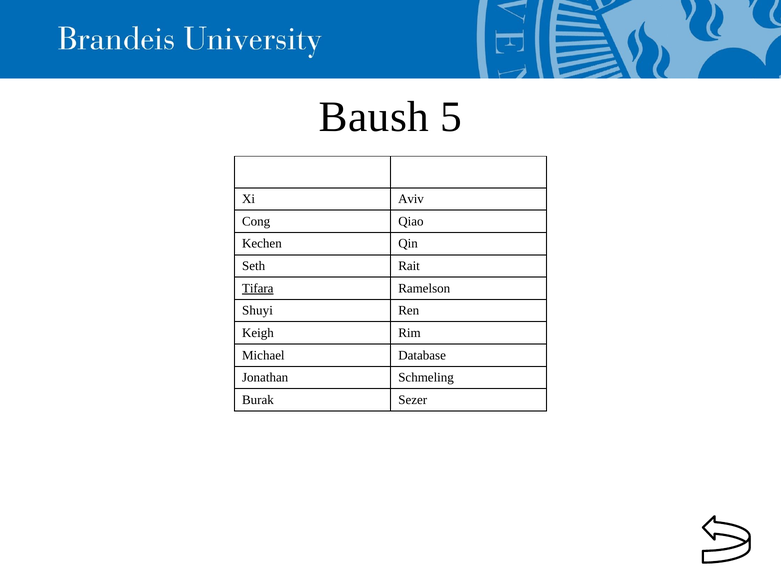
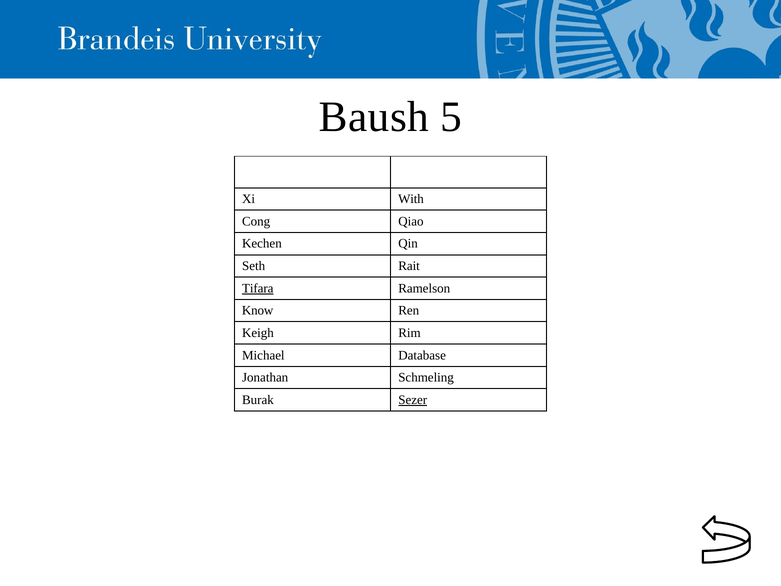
Aviv: Aviv -> With
Shuyi: Shuyi -> Know
Sezer underline: none -> present
